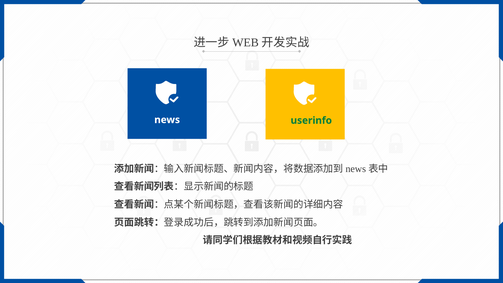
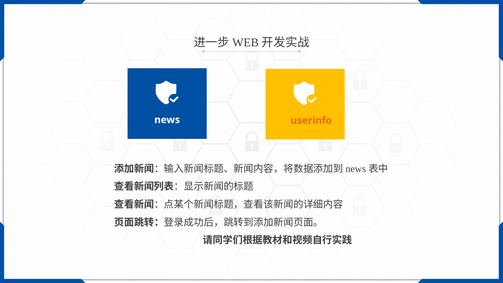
userinfo colour: green -> orange
